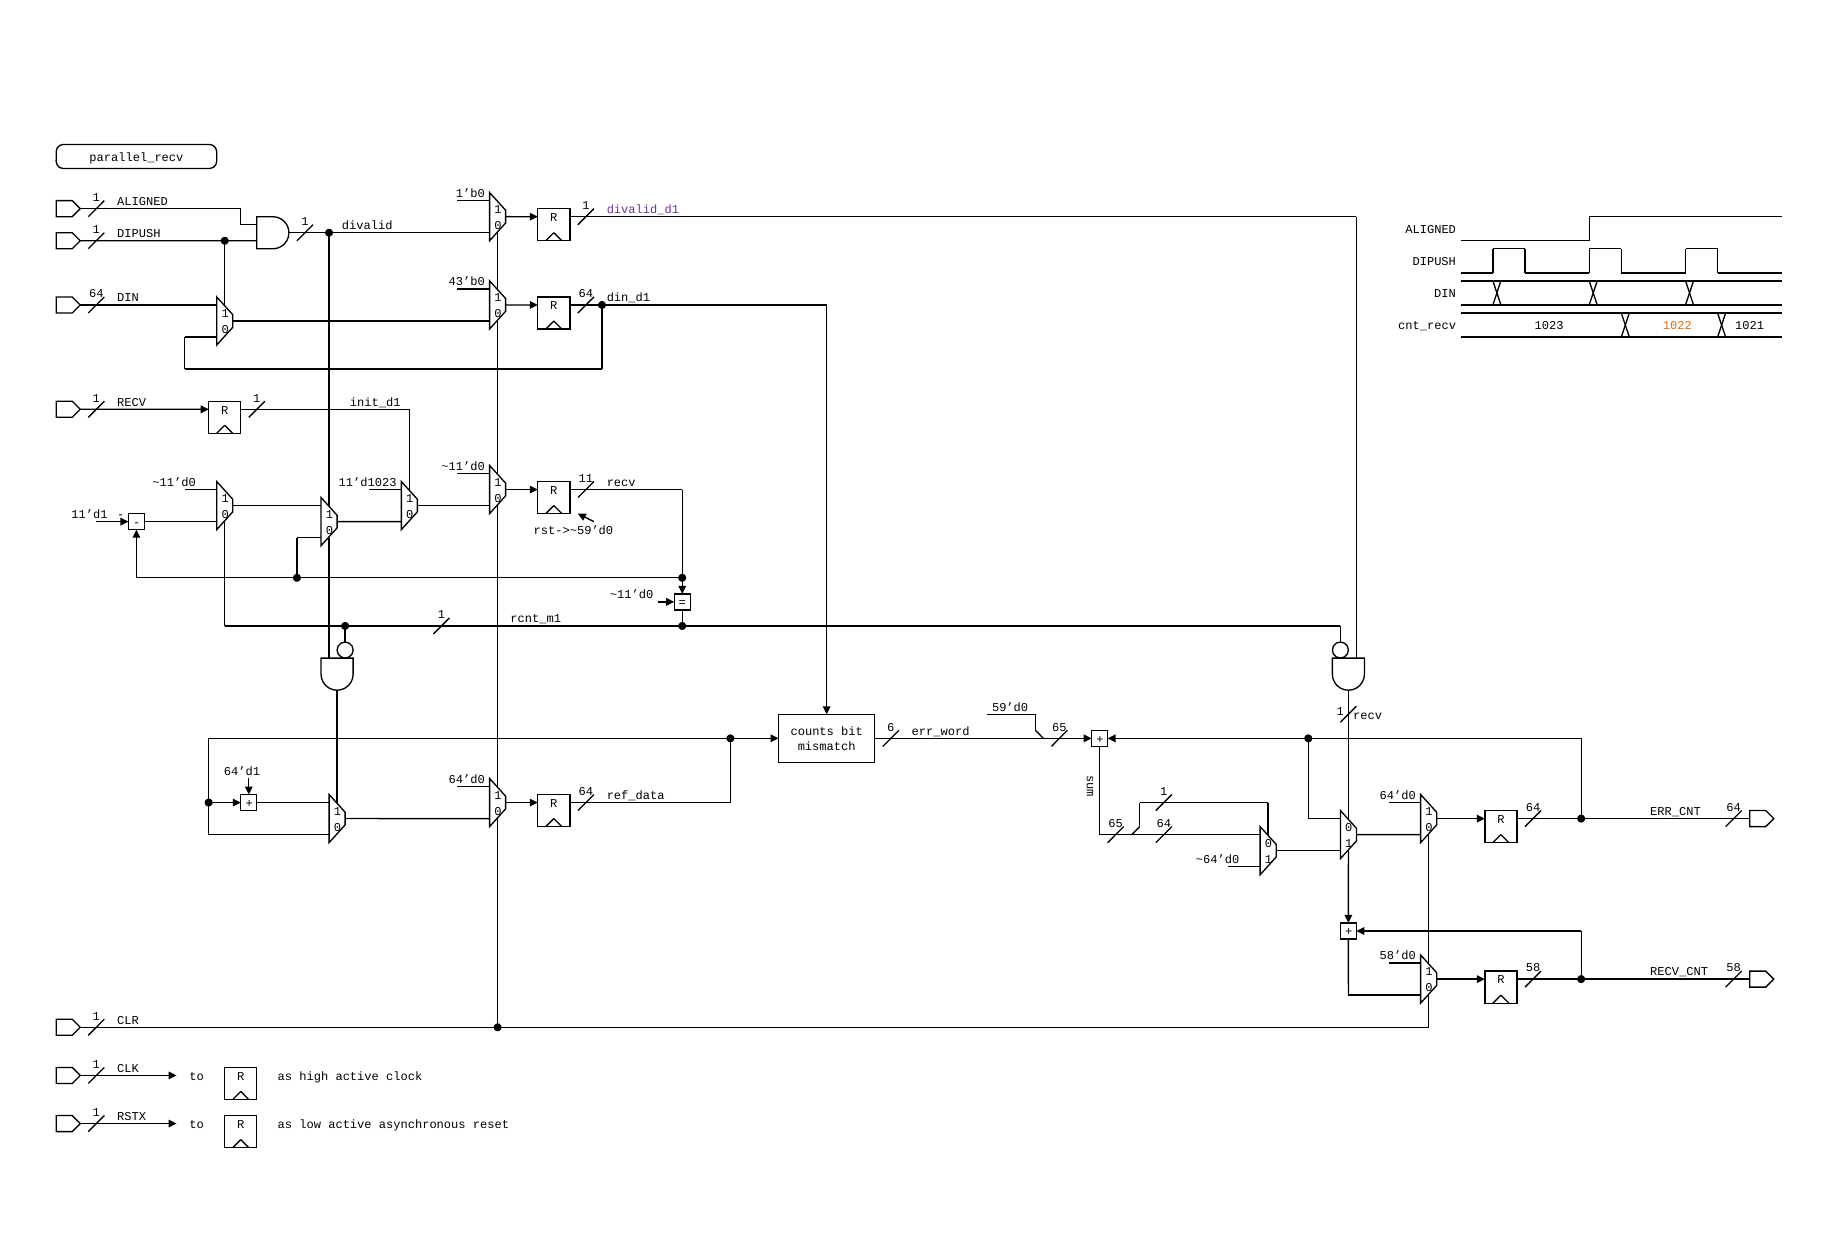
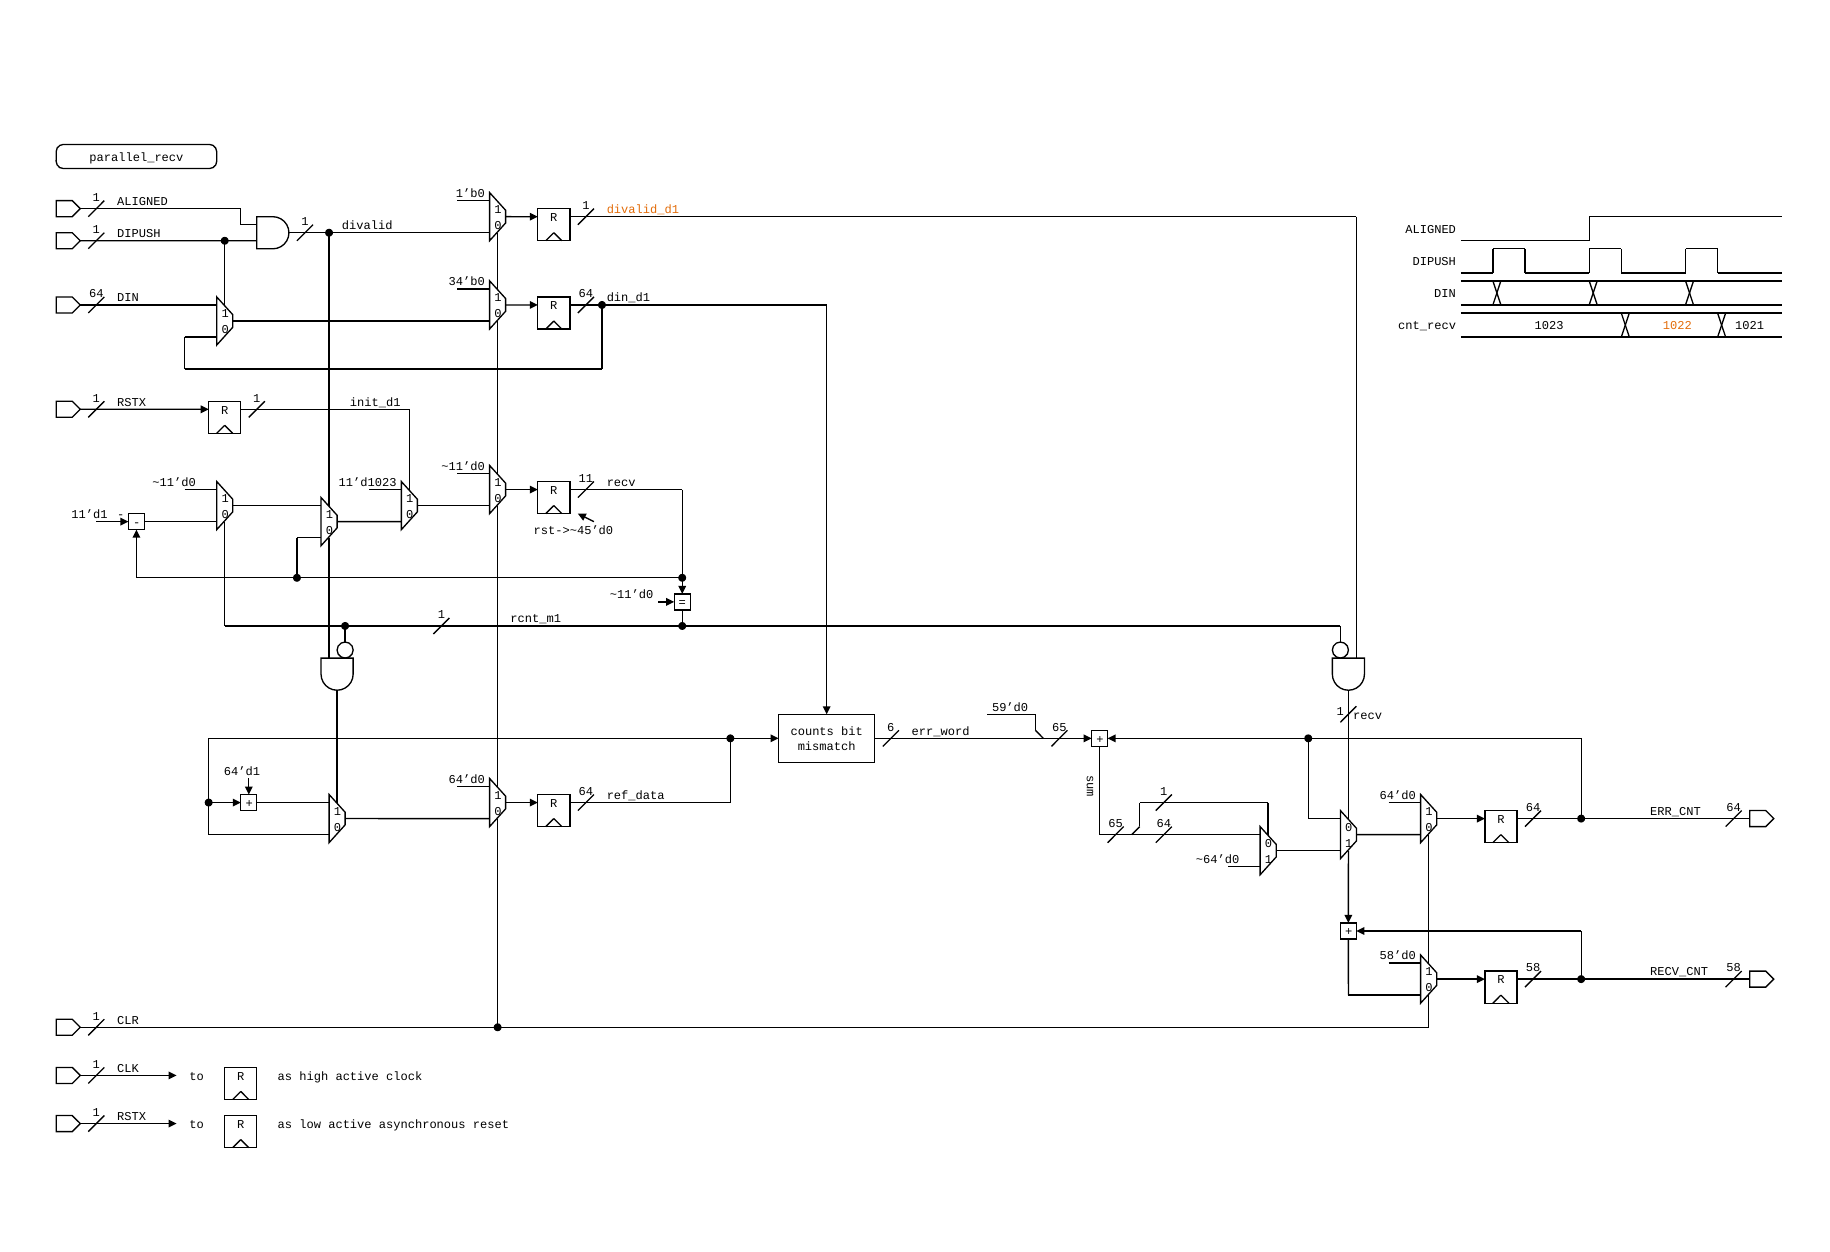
divalid_d1 colour: purple -> orange
43’b0: 43’b0 -> 34’b0
RECV at (132, 402): RECV -> RSTX
rst->~59’d0: rst->~59’d0 -> rst->~45’d0
